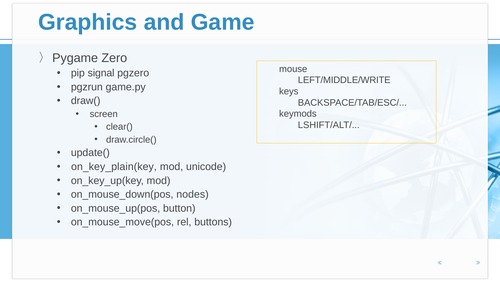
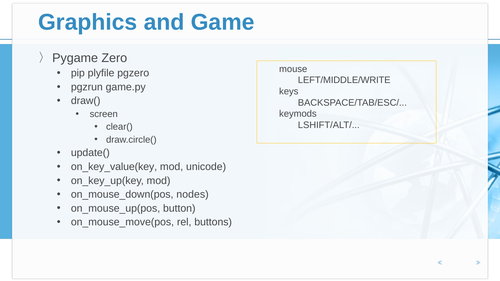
signal: signal -> plyfile
on_key_plain(key: on_key_plain(key -> on_key_value(key
